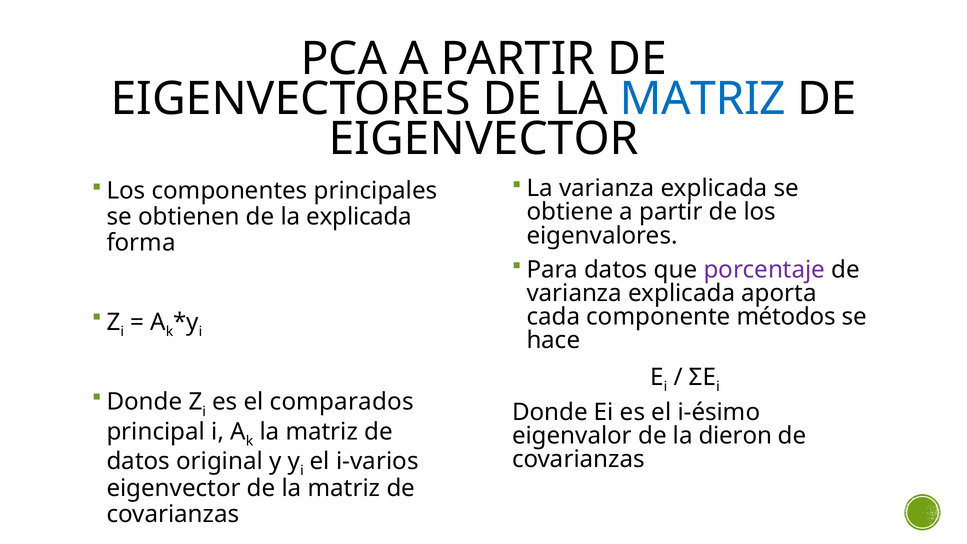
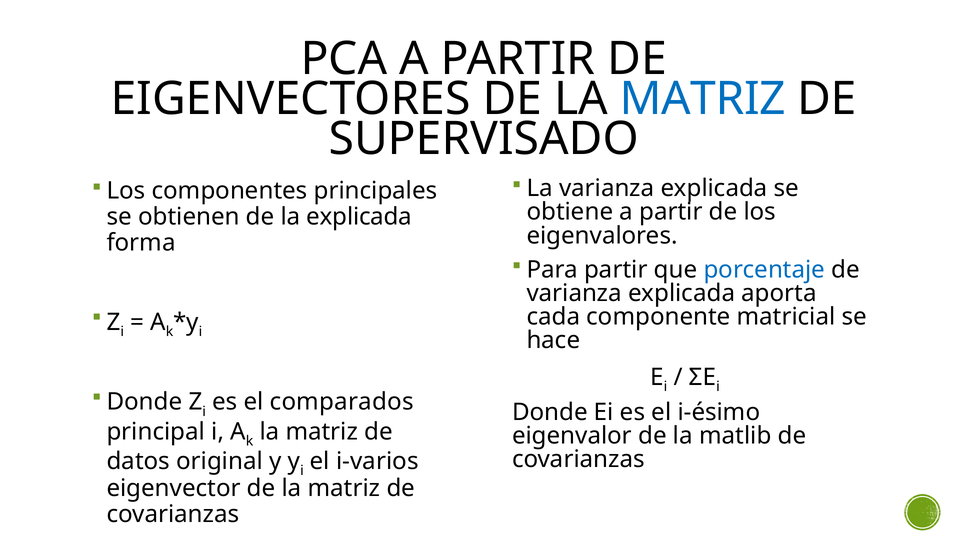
EIGENVECTOR at (484, 139): EIGENVECTOR -> SUPERVISADO
Para datos: datos -> partir
porcentaje colour: purple -> blue
métodos: métodos -> matricial
dieron: dieron -> matlib
